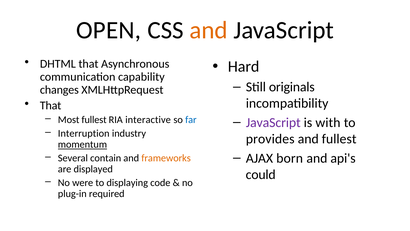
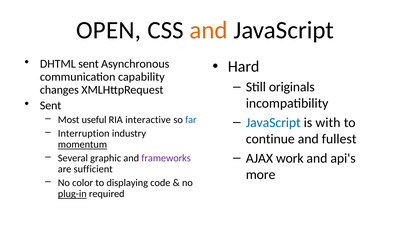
DHTML that: that -> sent
That at (51, 105): That -> Sent
Most fullest: fullest -> useful
JavaScript at (273, 122) colour: purple -> blue
provides: provides -> continue
born: born -> work
contain: contain -> graphic
frameworks colour: orange -> purple
displayed: displayed -> sufficient
could: could -> more
were: were -> color
plug-in underline: none -> present
